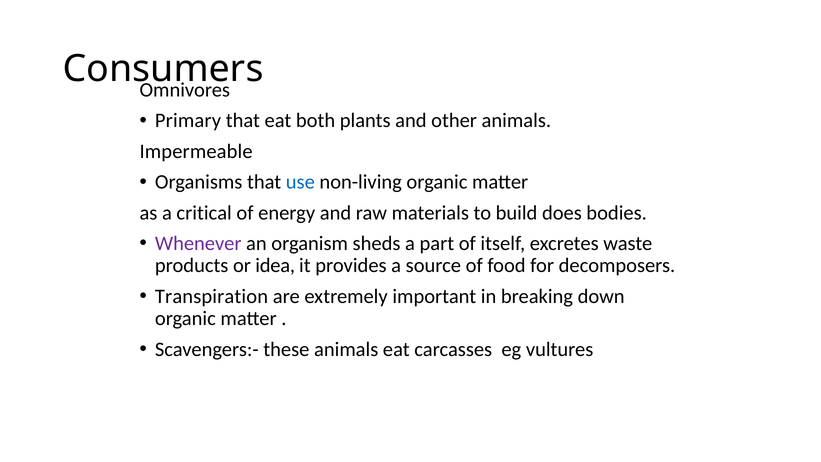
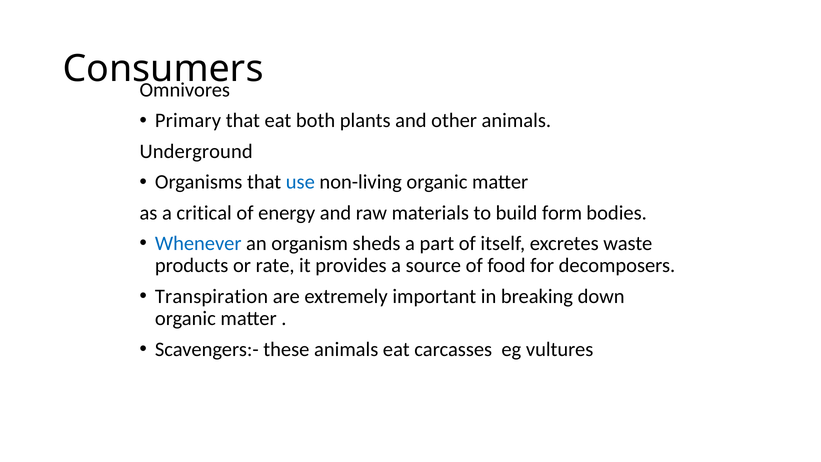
Impermeable: Impermeable -> Underground
does: does -> form
Whenever colour: purple -> blue
idea: idea -> rate
